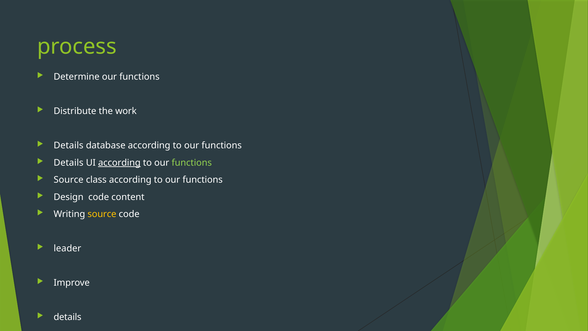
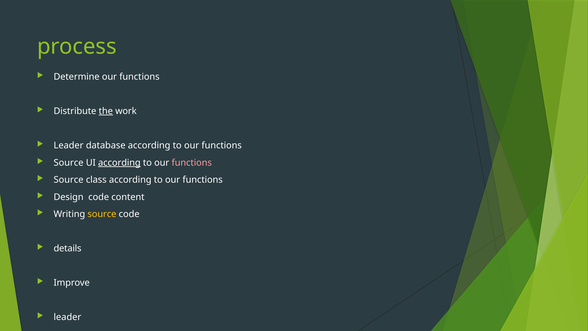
the underline: none -> present
Details at (69, 145): Details -> Leader
Details at (69, 163): Details -> Source
functions at (192, 163) colour: light green -> pink
leader: leader -> details
details at (68, 317): details -> leader
